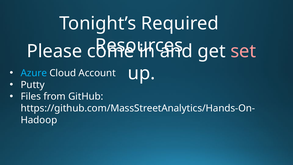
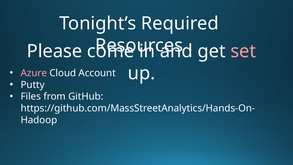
Azure colour: light blue -> pink
